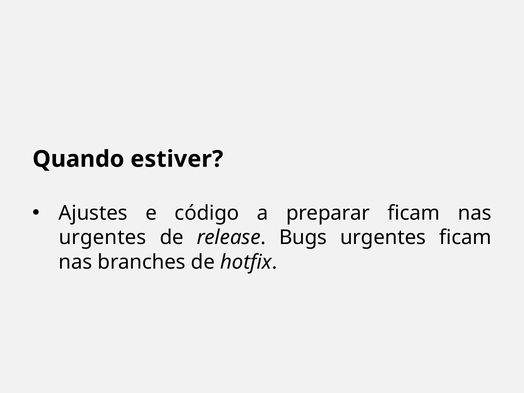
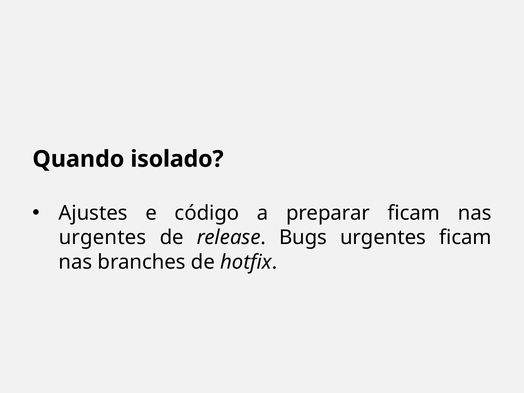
estiver: estiver -> isolado
